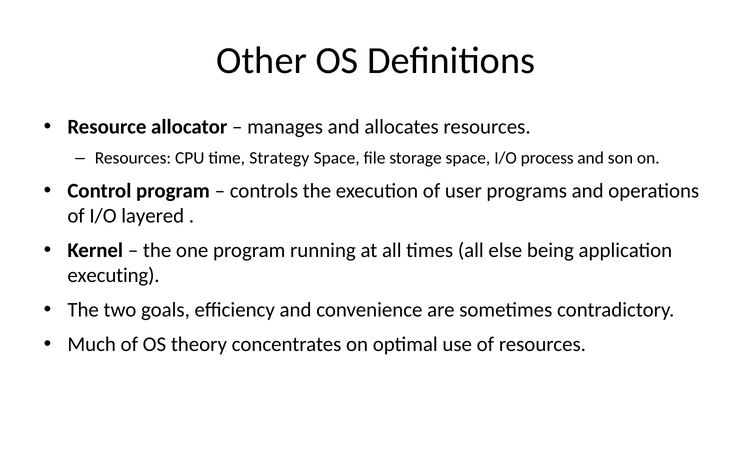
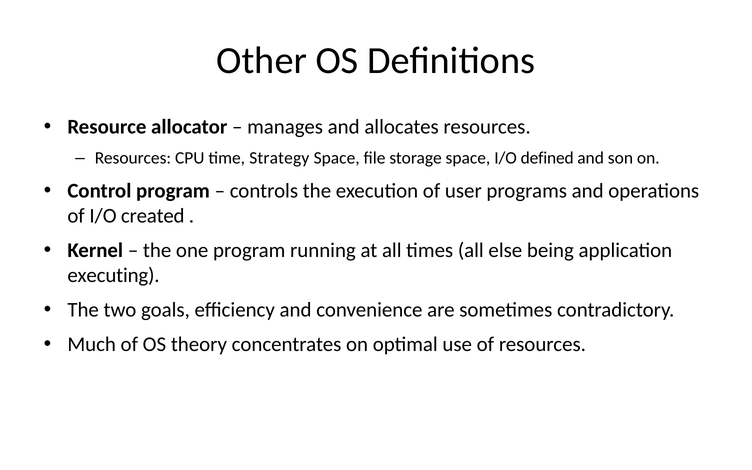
process: process -> defined
layered: layered -> created
